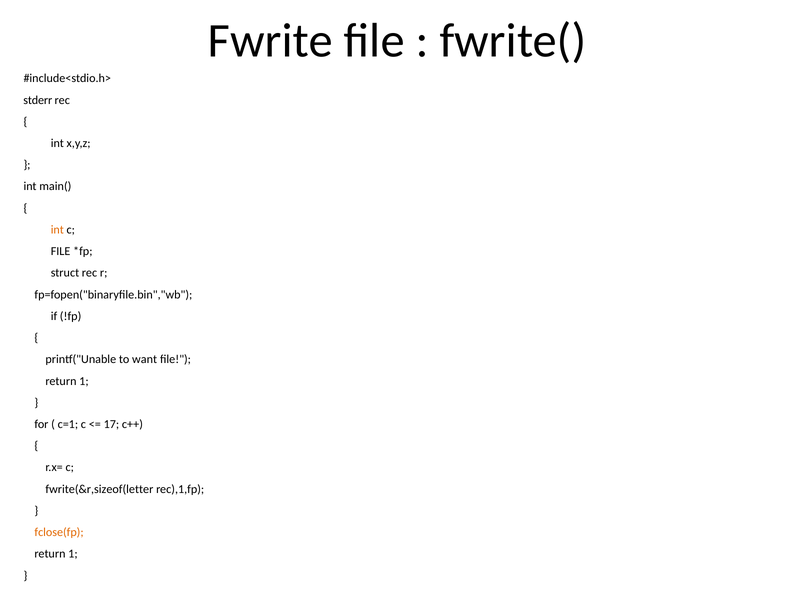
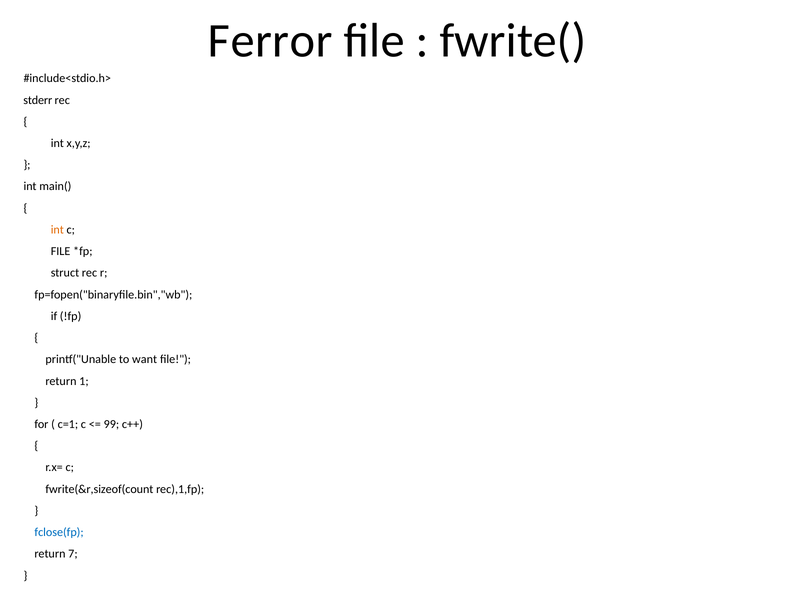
Fwrite: Fwrite -> Ferror
17: 17 -> 99
fwrite(&r,sizeof(letter: fwrite(&r,sizeof(letter -> fwrite(&r,sizeof(count
fclose(fp colour: orange -> blue
1 at (73, 554): 1 -> 7
